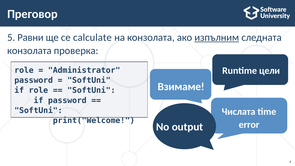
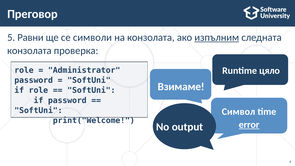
calculate: calculate -> символи
цели: цели -> цяло
Числата: Числата -> Символ
error underline: none -> present
